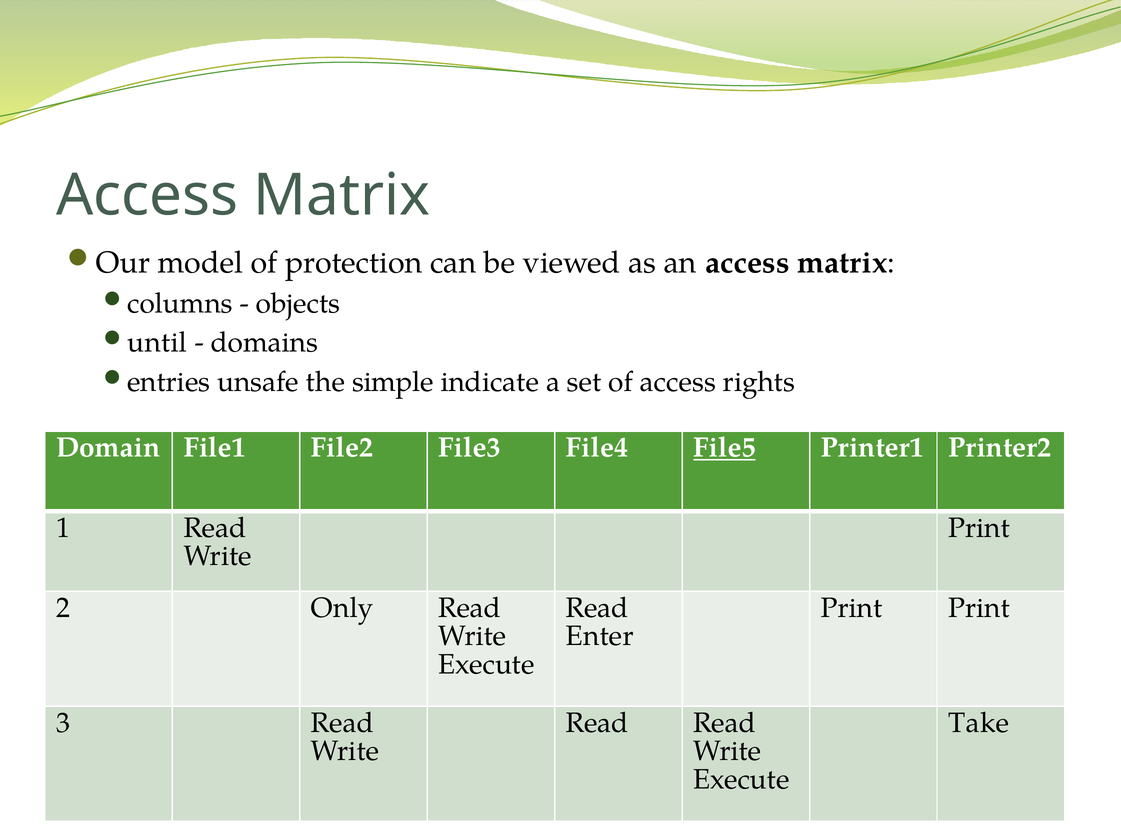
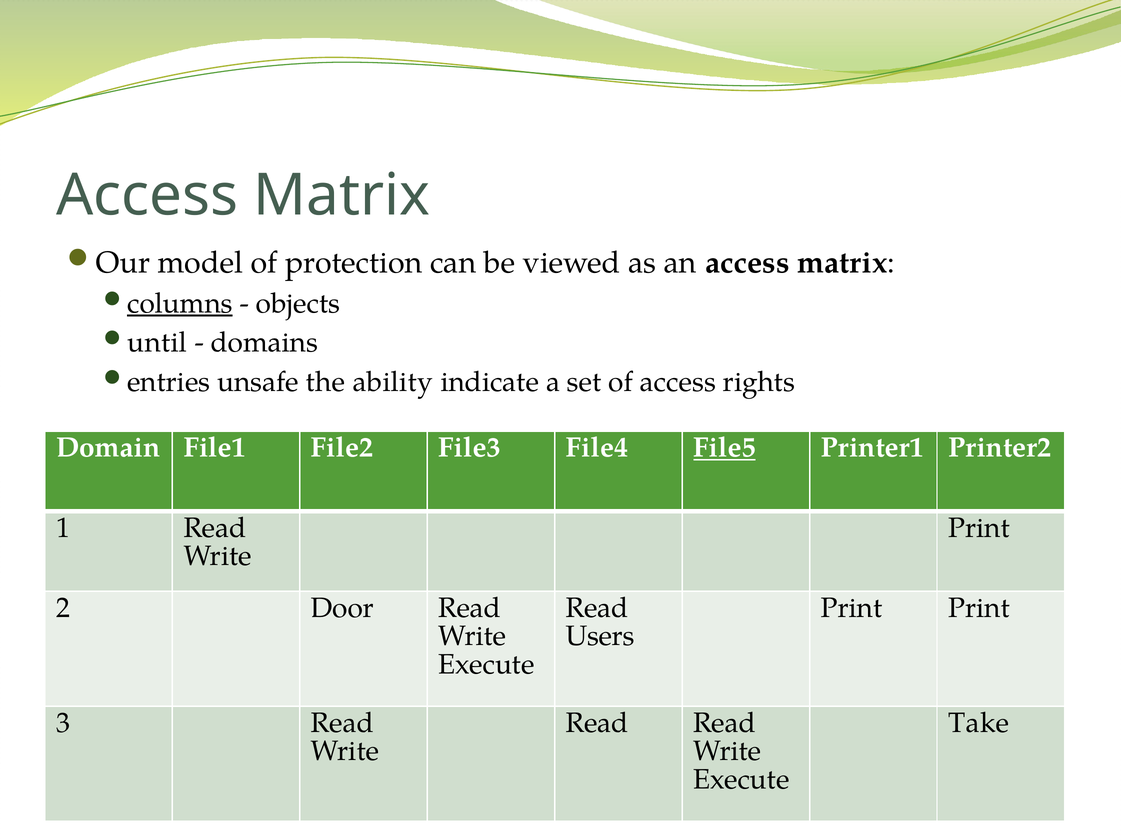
columns underline: none -> present
simple: simple -> ability
Only: Only -> Door
Enter: Enter -> Users
